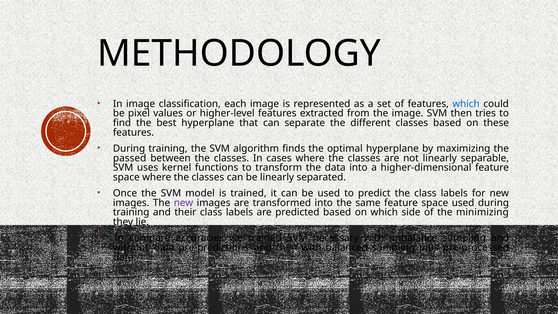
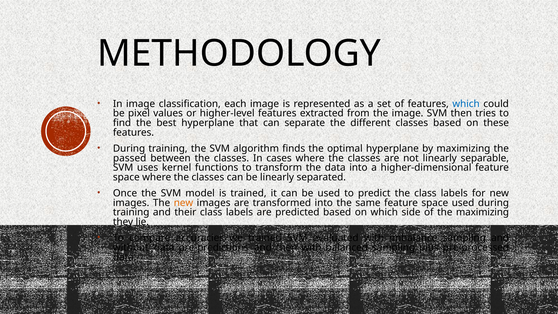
new at (183, 203) colour: purple -> orange
the minimizing: minimizing -> maximizing
necessary: necessary -> evaluated
